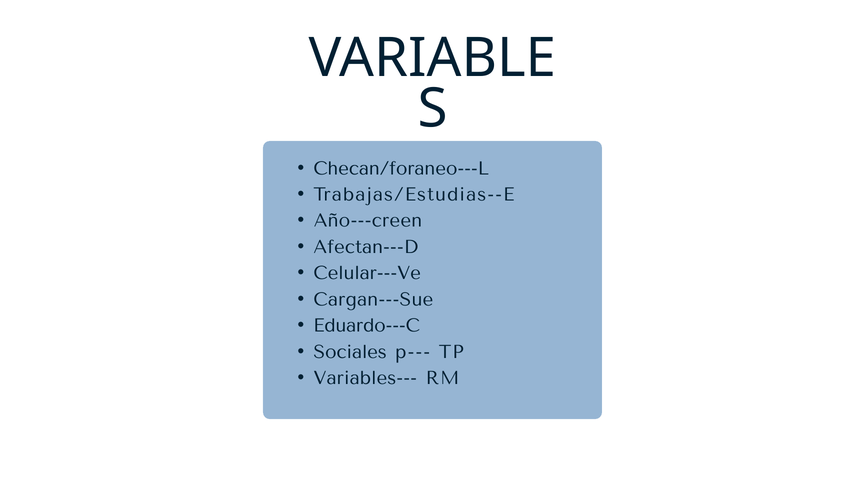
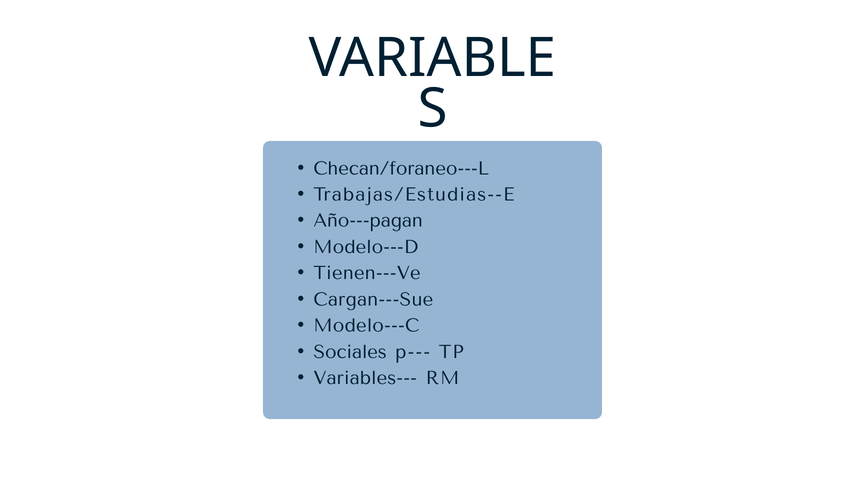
Año---creen: Año---creen -> Año---pagan
Afectan---D: Afectan---D -> Modelo---D
Celular---Ve: Celular---Ve -> Tienen---Ve
Eduardo---C: Eduardo---C -> Modelo---C
